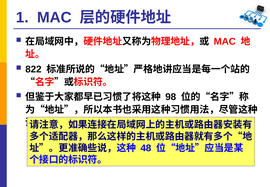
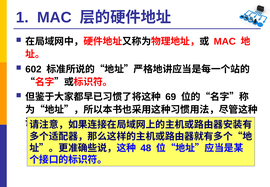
822: 822 -> 602
98: 98 -> 69
